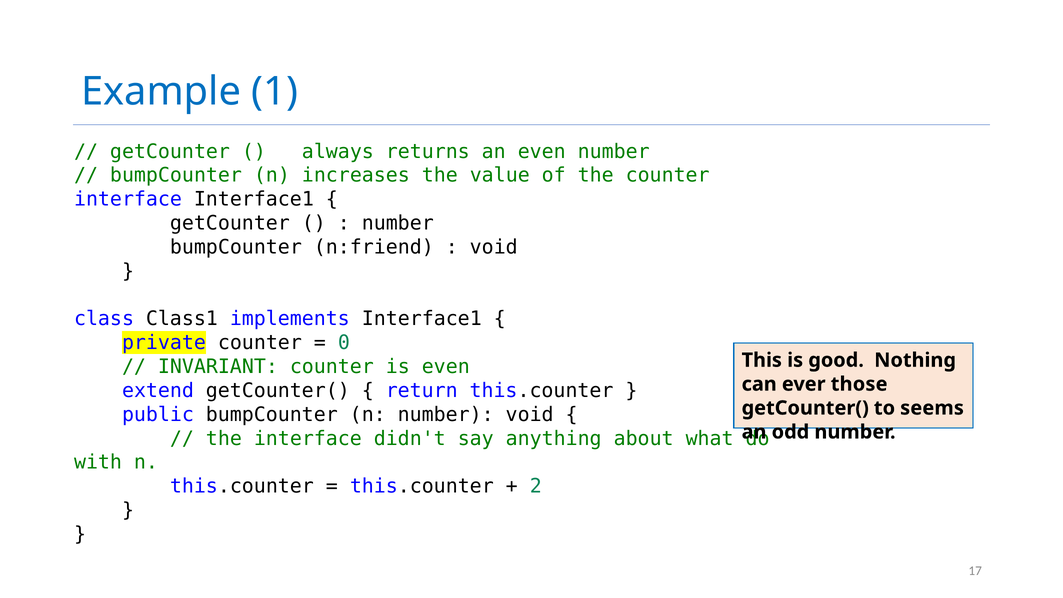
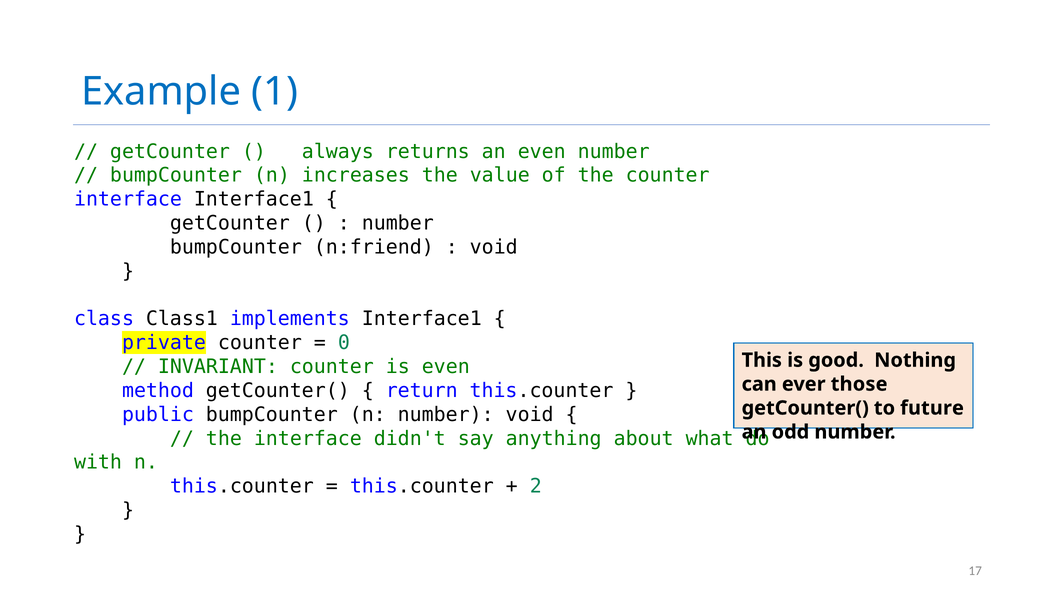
extend: extend -> method
seems: seems -> future
